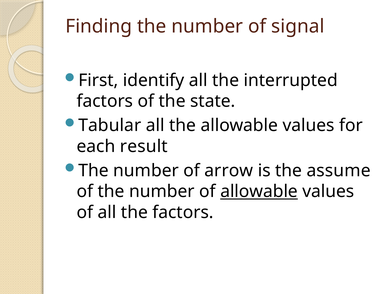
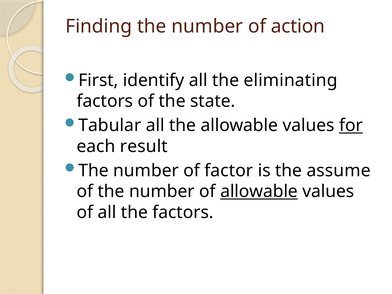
signal: signal -> action
interrupted: interrupted -> eliminating
for underline: none -> present
arrow: arrow -> factor
